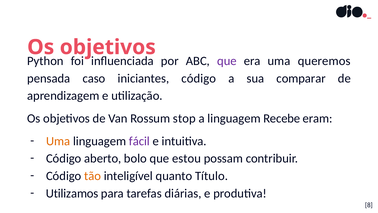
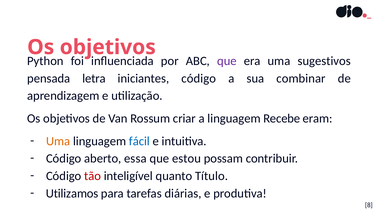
queremos: queremos -> sugestivos
caso: caso -> letra
comparar: comparar -> combinar
stop: stop -> criar
fácil colour: purple -> blue
bolo: bolo -> essa
tão colour: orange -> red
